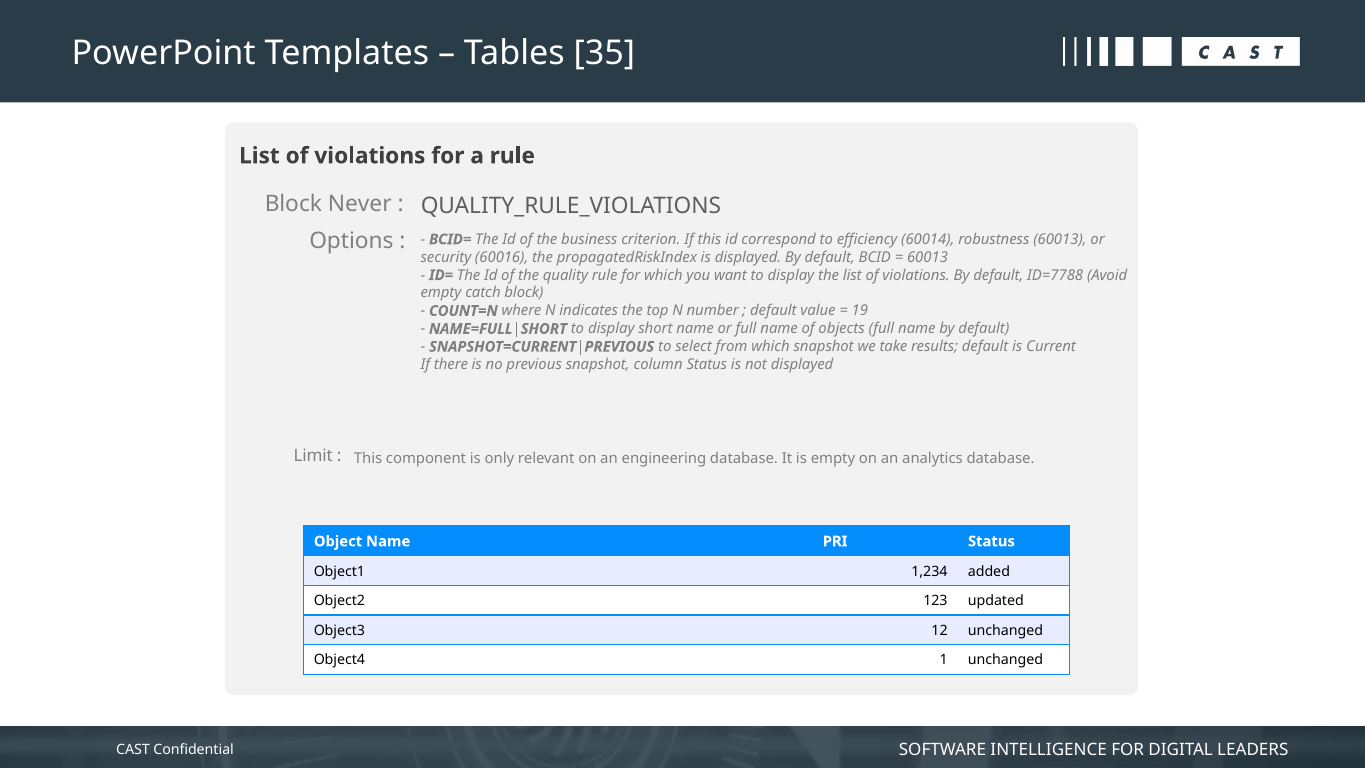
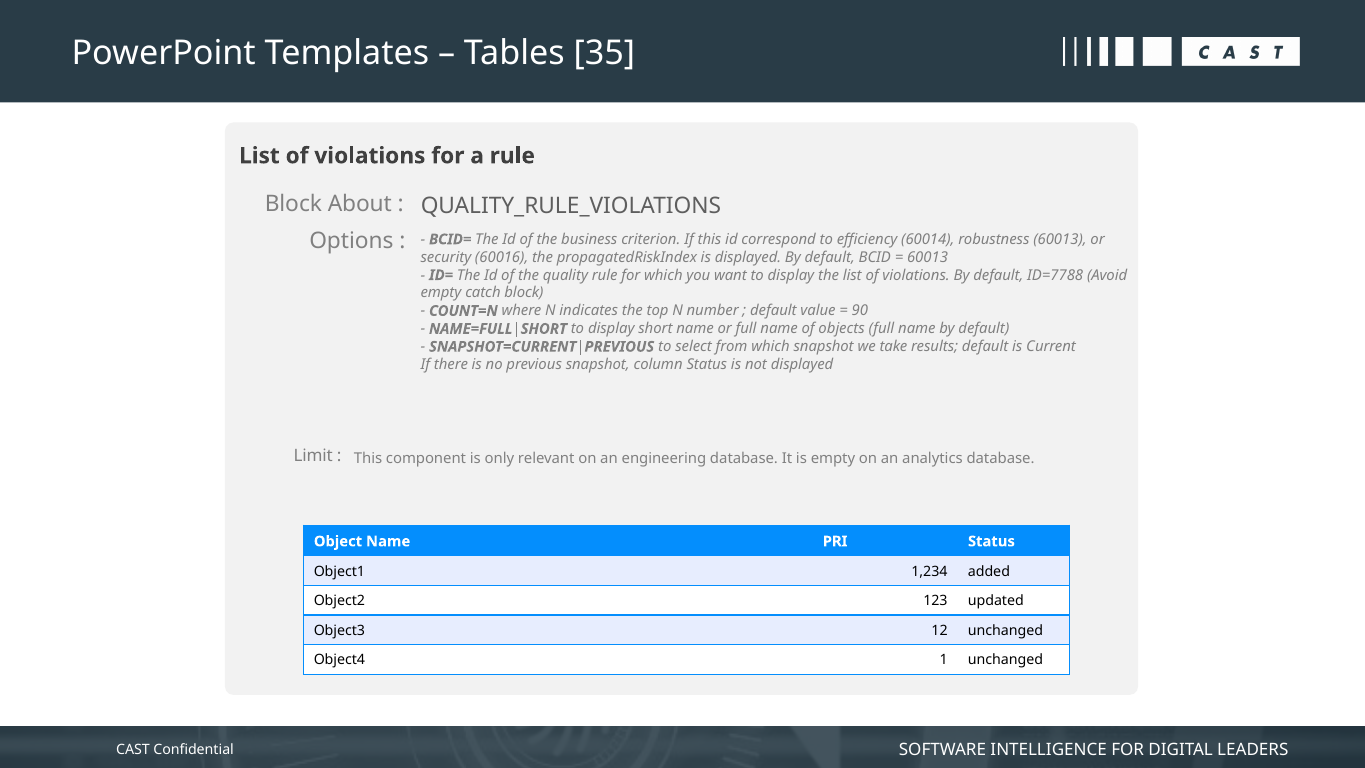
Never: Never -> About
19: 19 -> 90
